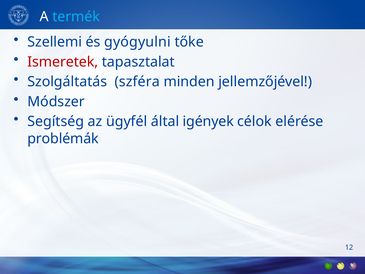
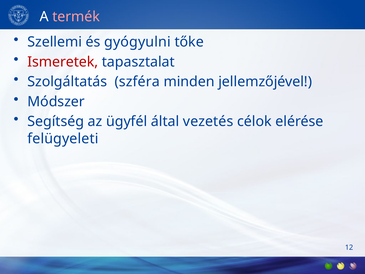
termék colour: light blue -> pink
igények: igények -> vezetés
problémák: problémák -> felügyeleti
